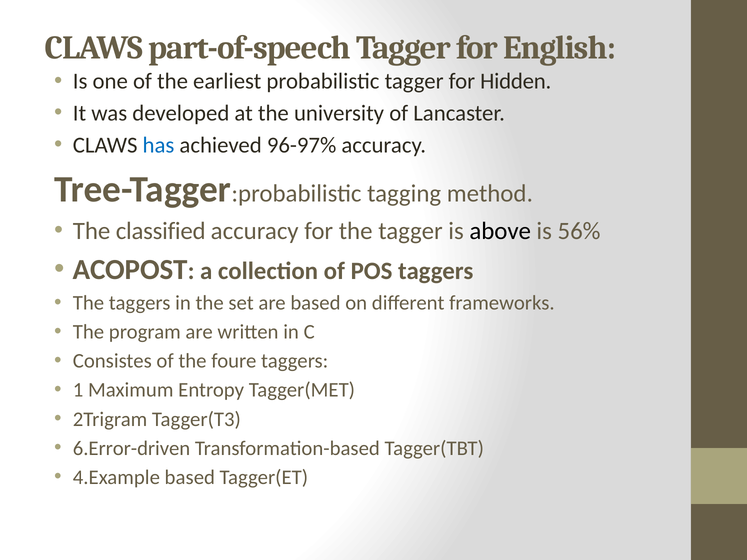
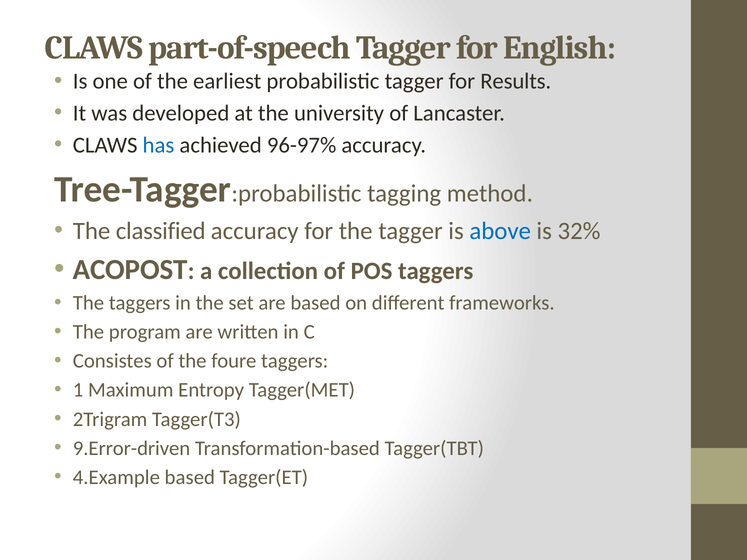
Hidden: Hidden -> Results
above colour: black -> blue
56%: 56% -> 32%
6.Error-driven: 6.Error-driven -> 9.Error-driven
